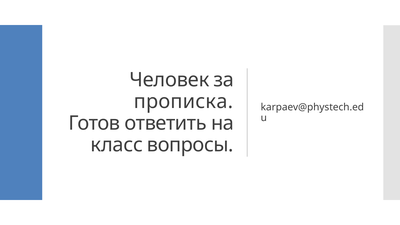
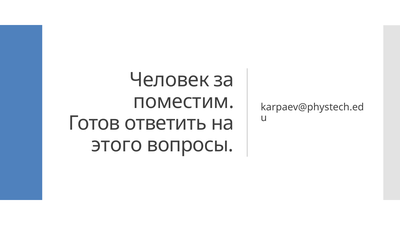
прописка: прописка -> поместим
класс: класс -> этого
